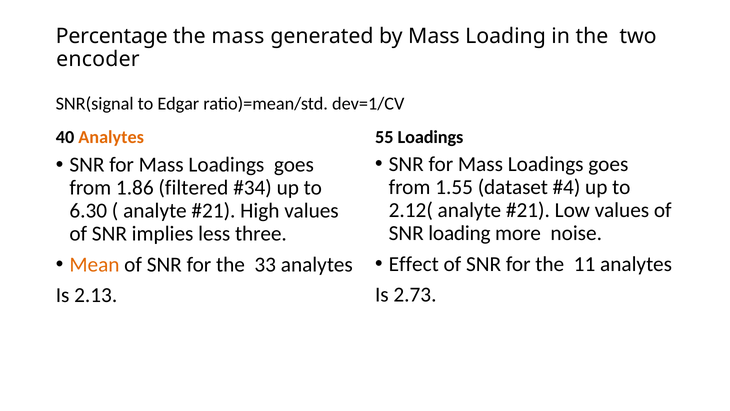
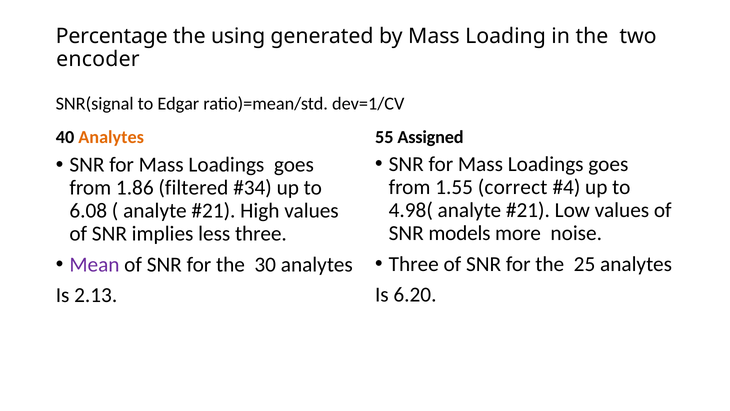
the mass: mass -> using
55 Loadings: Loadings -> Assigned
dataset: dataset -> correct
2.12(: 2.12( -> 4.98(
6.30: 6.30 -> 6.08
SNR loading: loading -> models
Effect at (414, 264): Effect -> Three
11: 11 -> 25
Mean colour: orange -> purple
33: 33 -> 30
2.73: 2.73 -> 6.20
